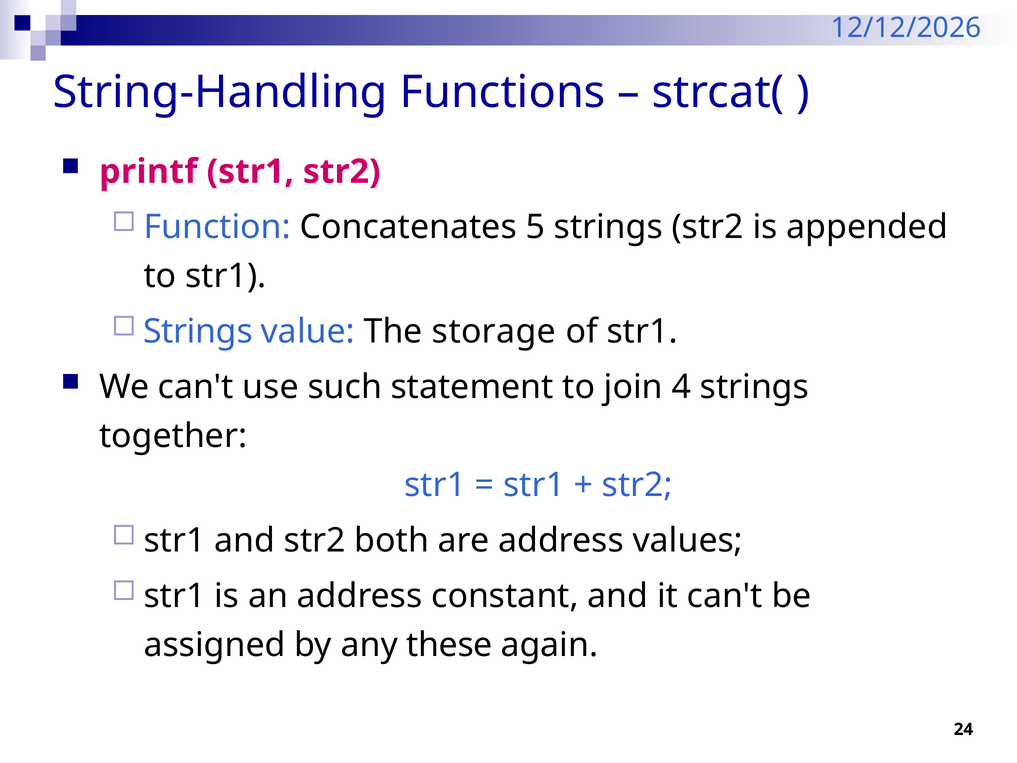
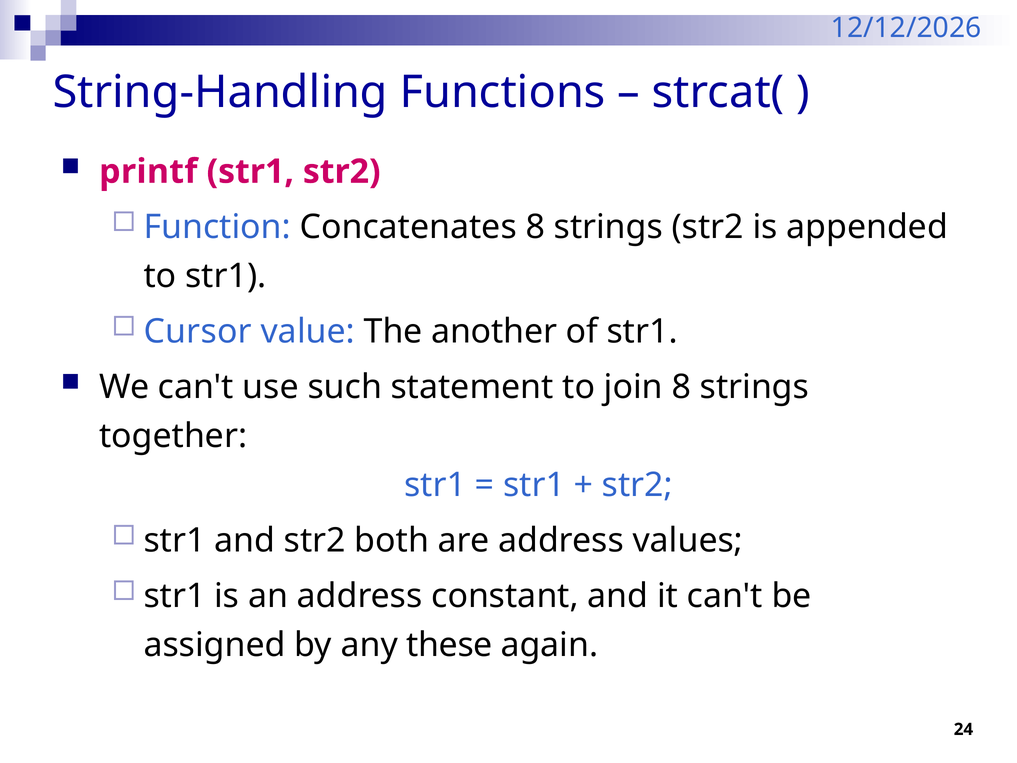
Concatenates 5: 5 -> 8
Strings at (198, 332): Strings -> Cursor
storage: storage -> another
join 4: 4 -> 8
